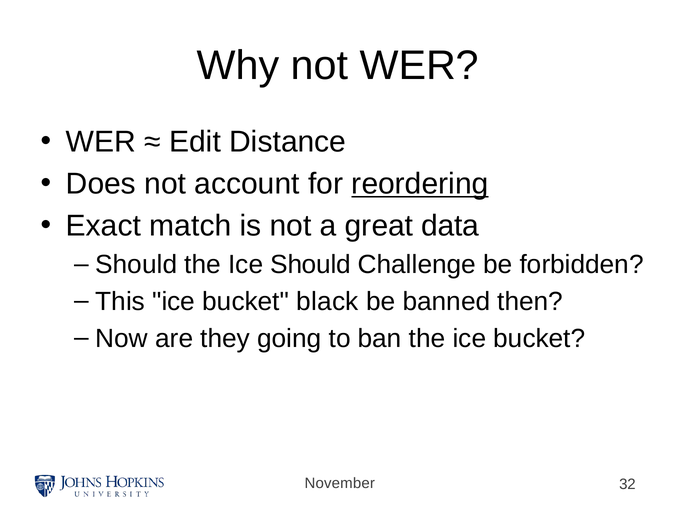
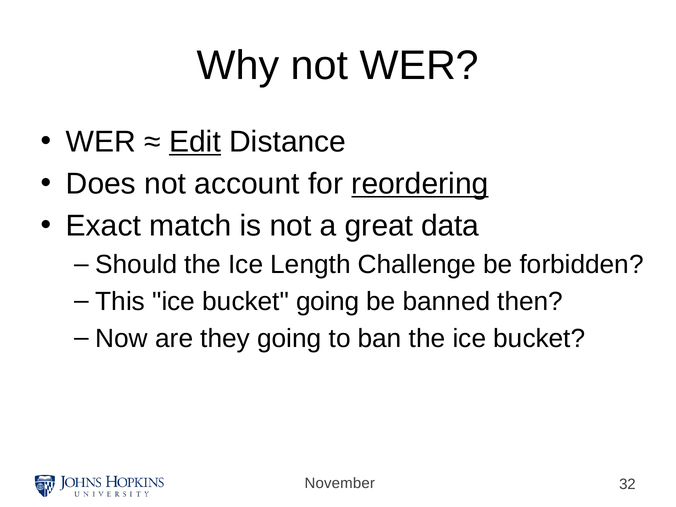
Edit underline: none -> present
Ice Should: Should -> Length
bucket black: black -> going
